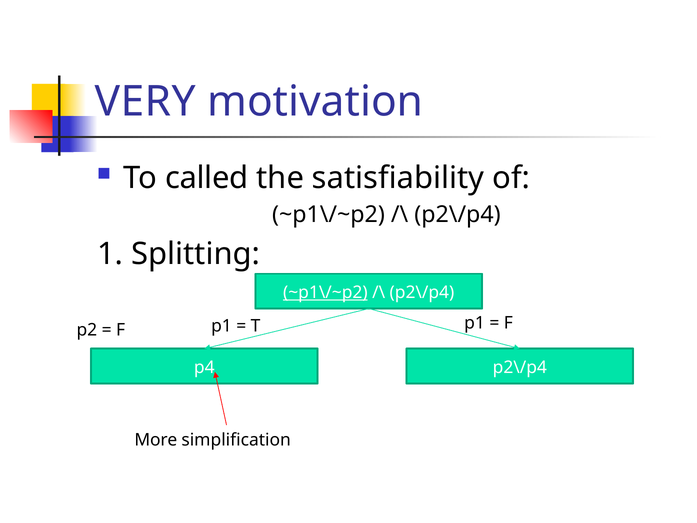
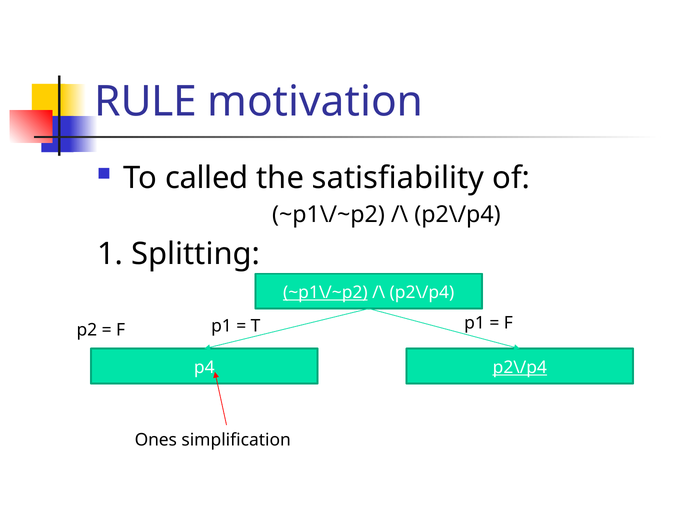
VERY: VERY -> RULE
p2\/p4 at (520, 367) underline: none -> present
More: More -> Ones
